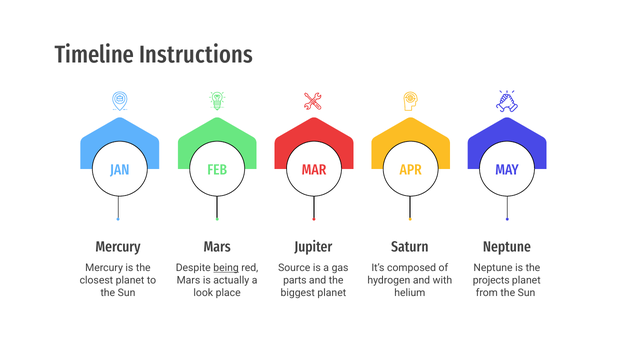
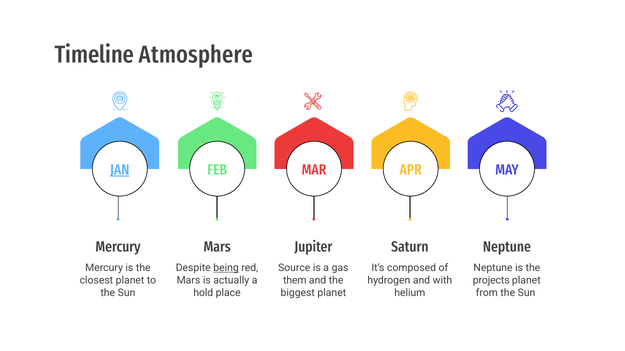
Instructions: Instructions -> Atmosphere
JAN underline: none -> present
parts: parts -> them
look: look -> hold
